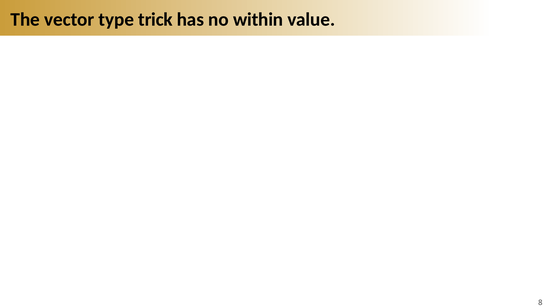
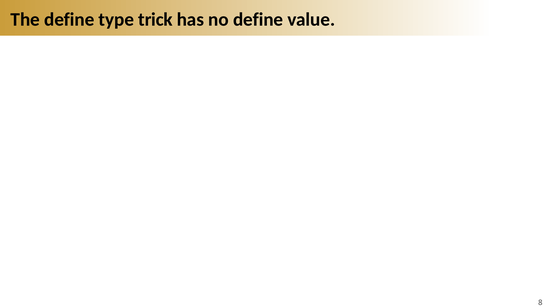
The vector: vector -> define
no within: within -> define
